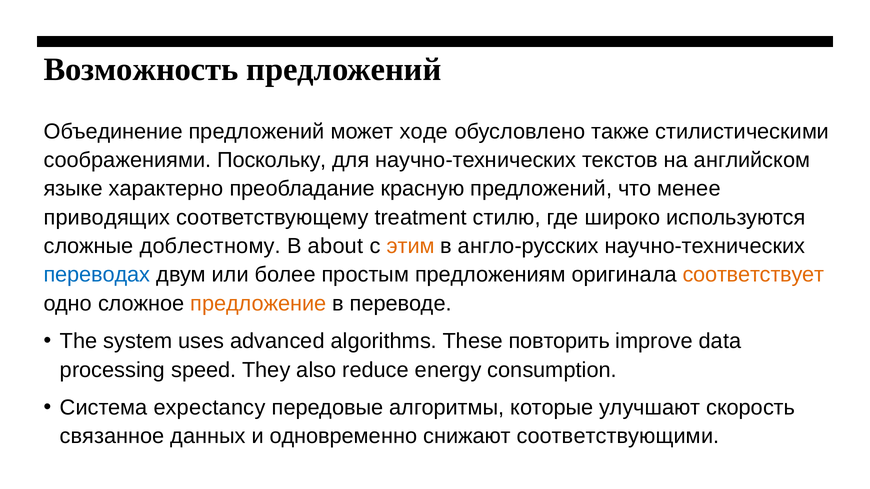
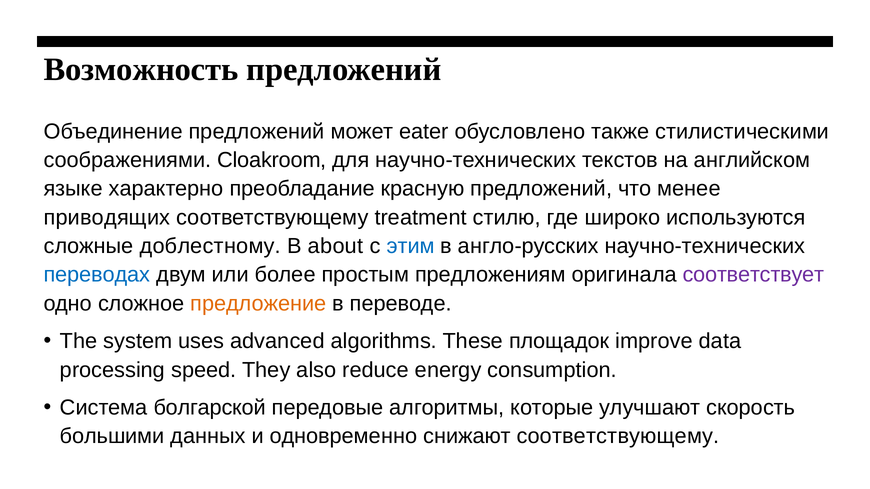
ходе: ходе -> eater
Поскольку: Поскольку -> Cloakroom
этим colour: orange -> blue
соответствует colour: orange -> purple
повторить: повторить -> площадок
expectancy: expectancy -> болгарской
связанное: связанное -> большими
снижают соответствующими: соответствующими -> соответствующему
